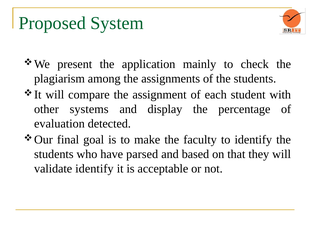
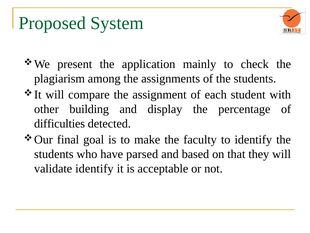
systems: systems -> building
evaluation: evaluation -> difficulties
